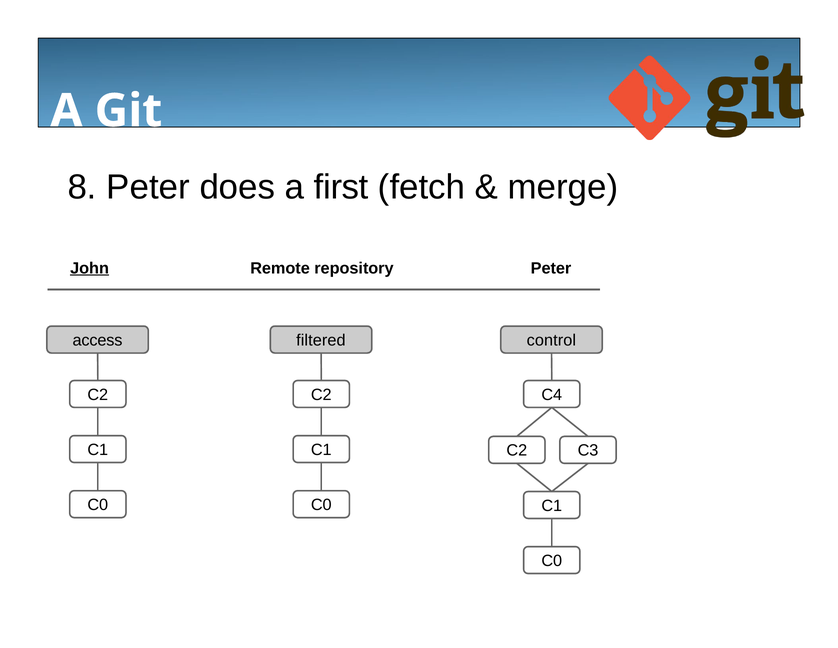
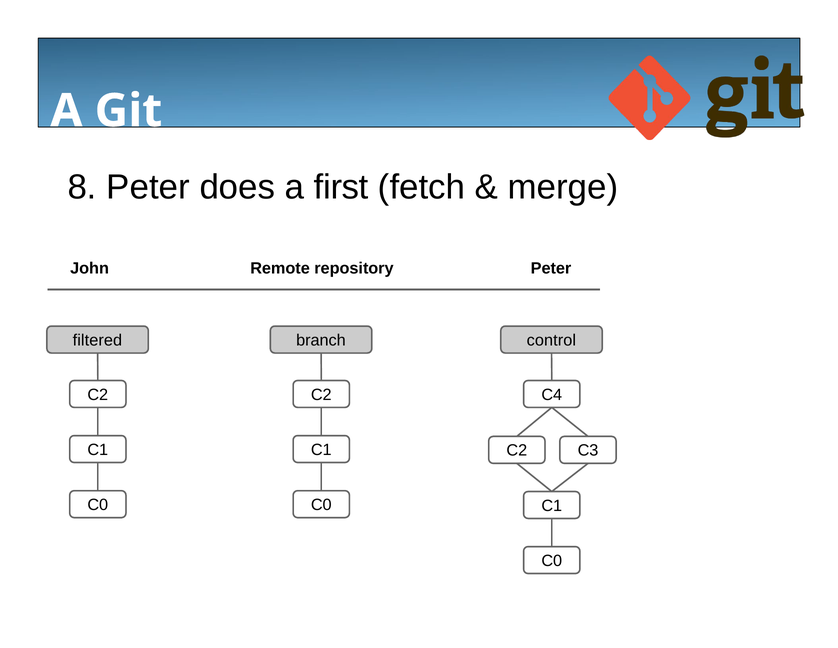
John underline: present -> none
access: access -> filtered
filtered: filtered -> branch
